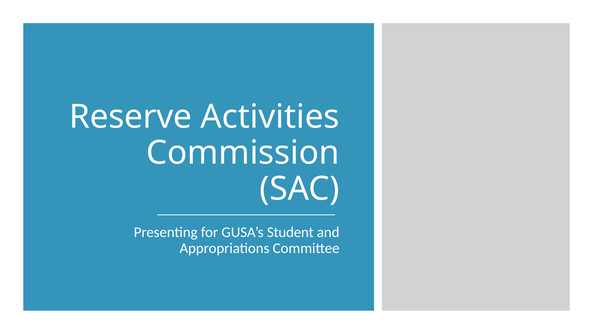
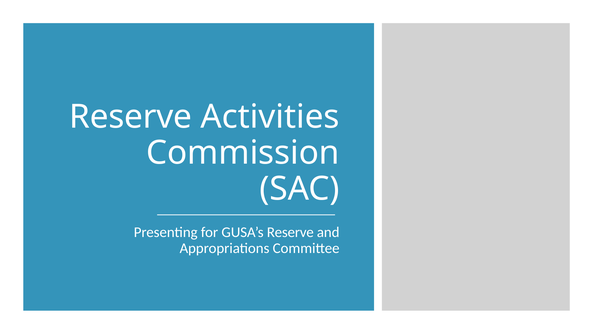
GUSA’s Student: Student -> Reserve
